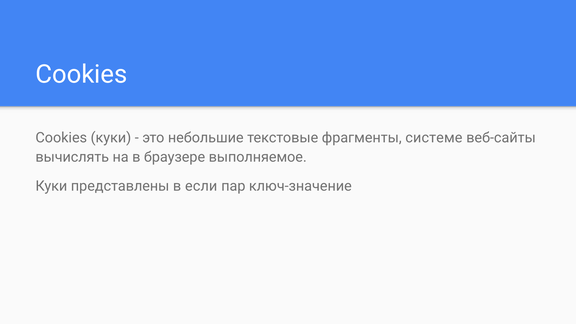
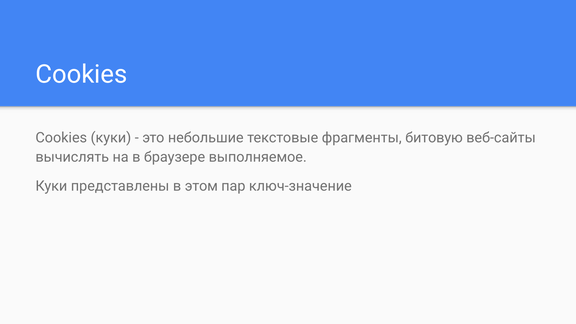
системе: системе -> битовую
если: если -> этом
